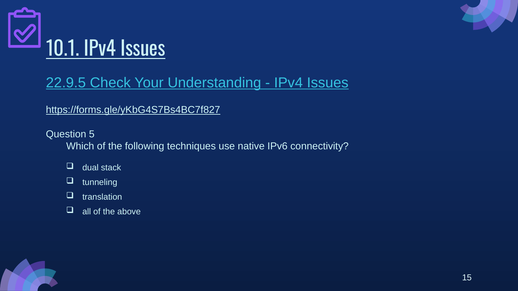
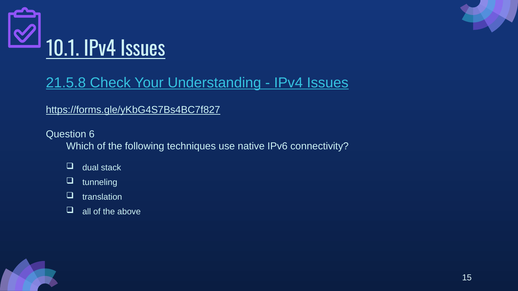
22.9.5: 22.9.5 -> 21.5.8
5: 5 -> 6
